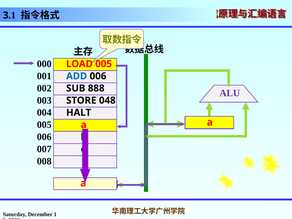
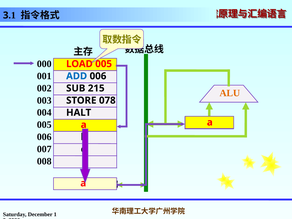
888: 888 -> 215
ALU colour: purple -> orange
048: 048 -> 078
